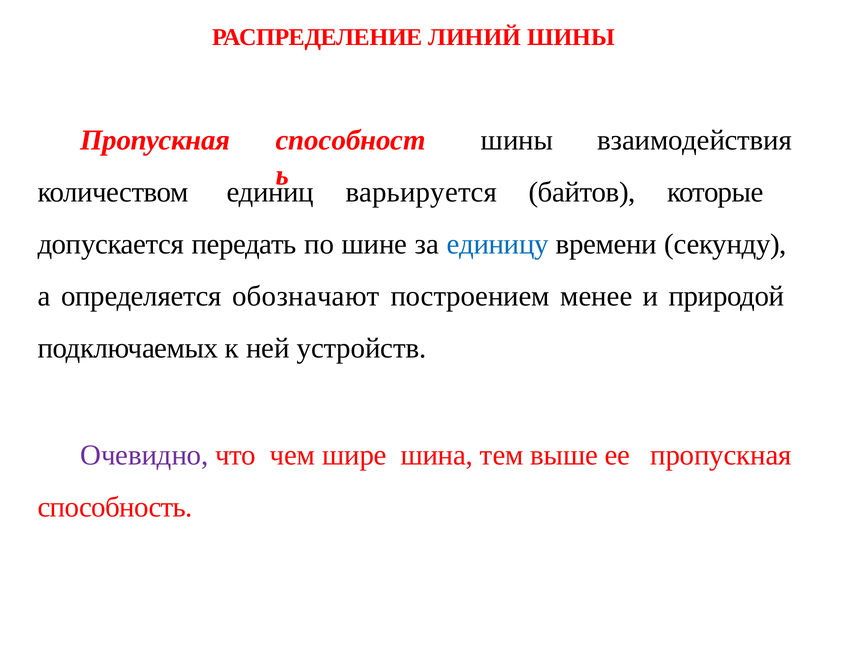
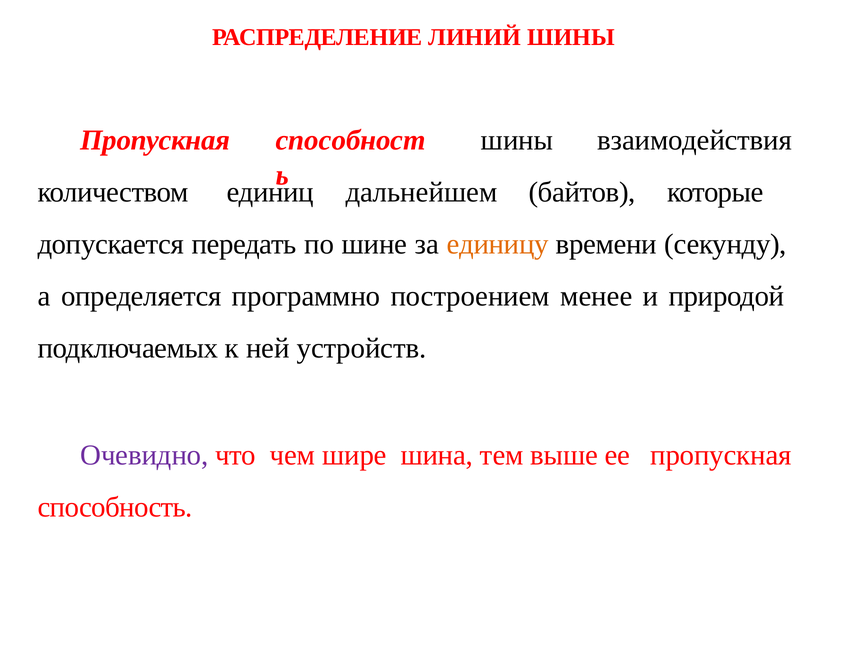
варьируется: варьируется -> дальнейшем
единицу colour: blue -> orange
обозначают: обозначают -> программно
